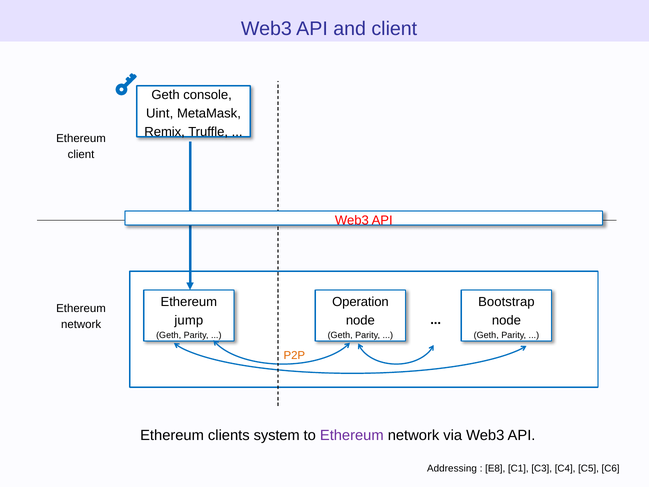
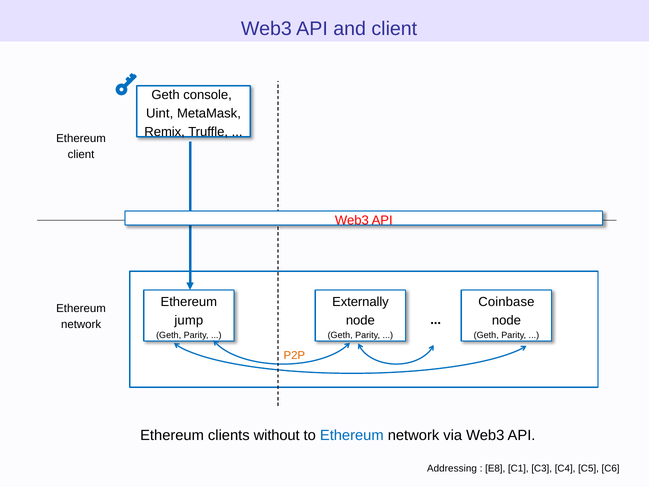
Operation: Operation -> Externally
Bootstrap: Bootstrap -> Coinbase
system: system -> without
Ethereum at (352, 435) colour: purple -> blue
